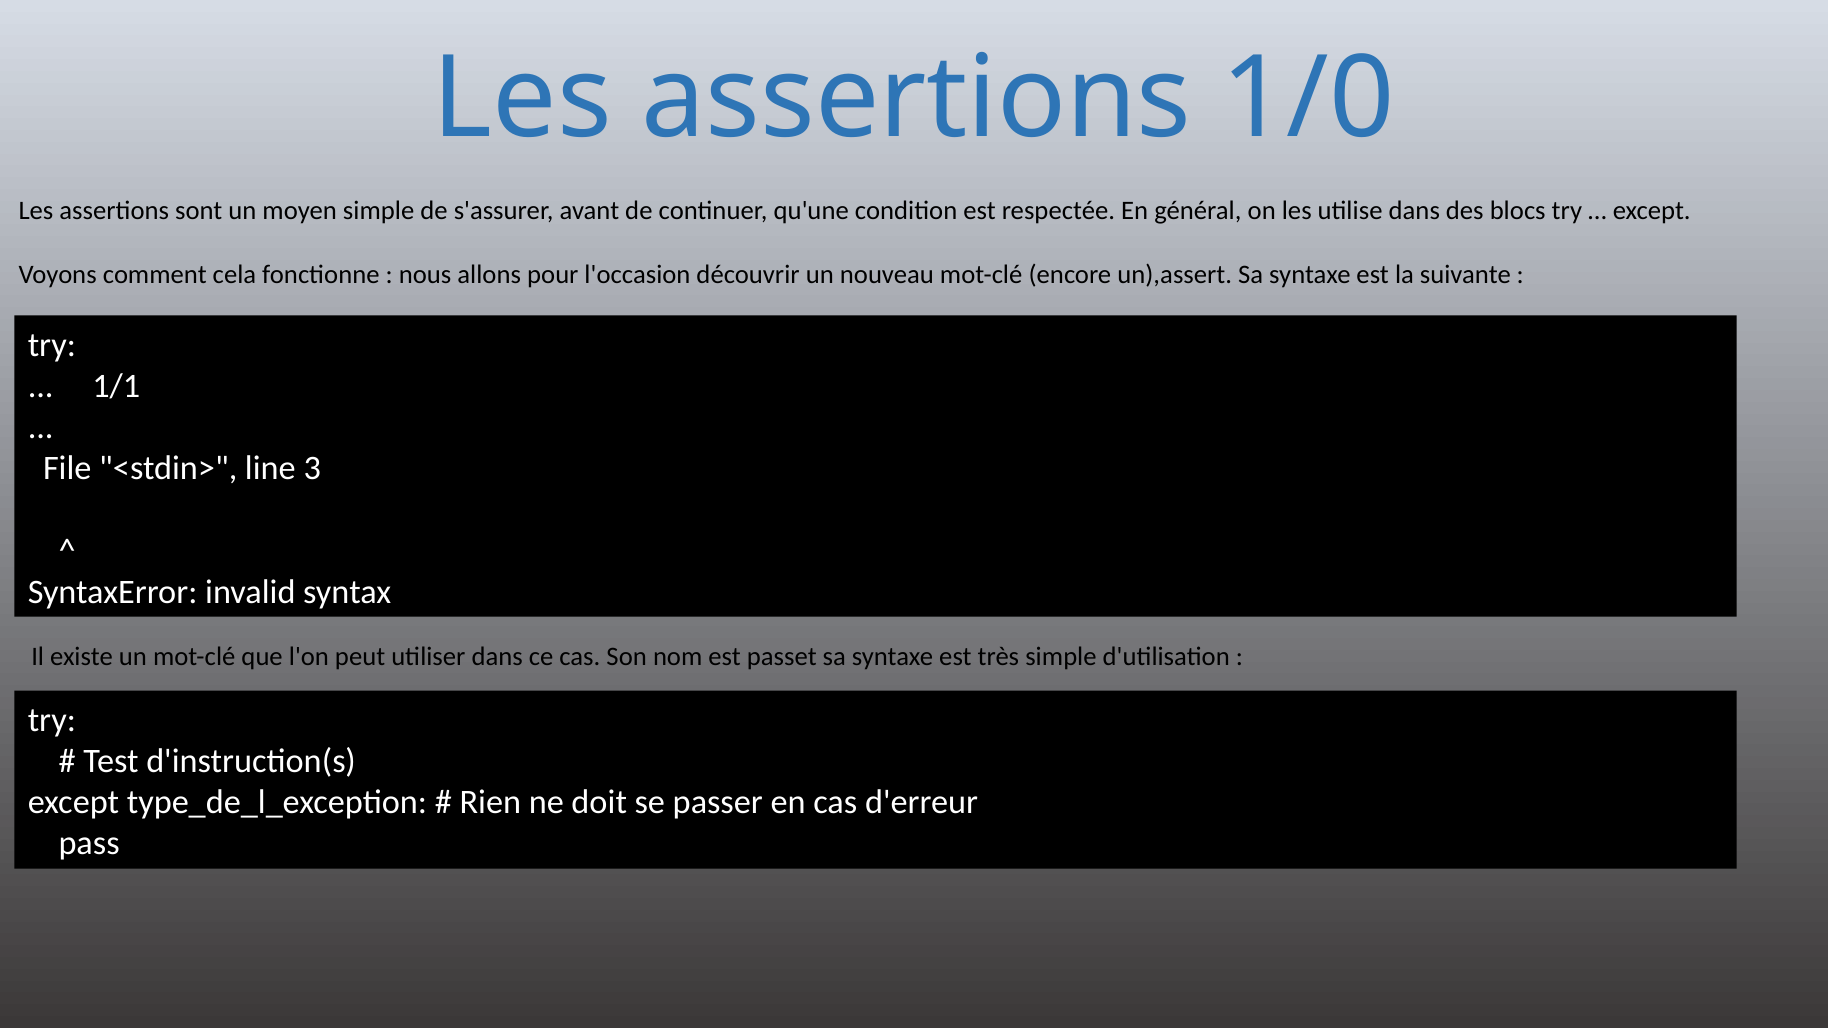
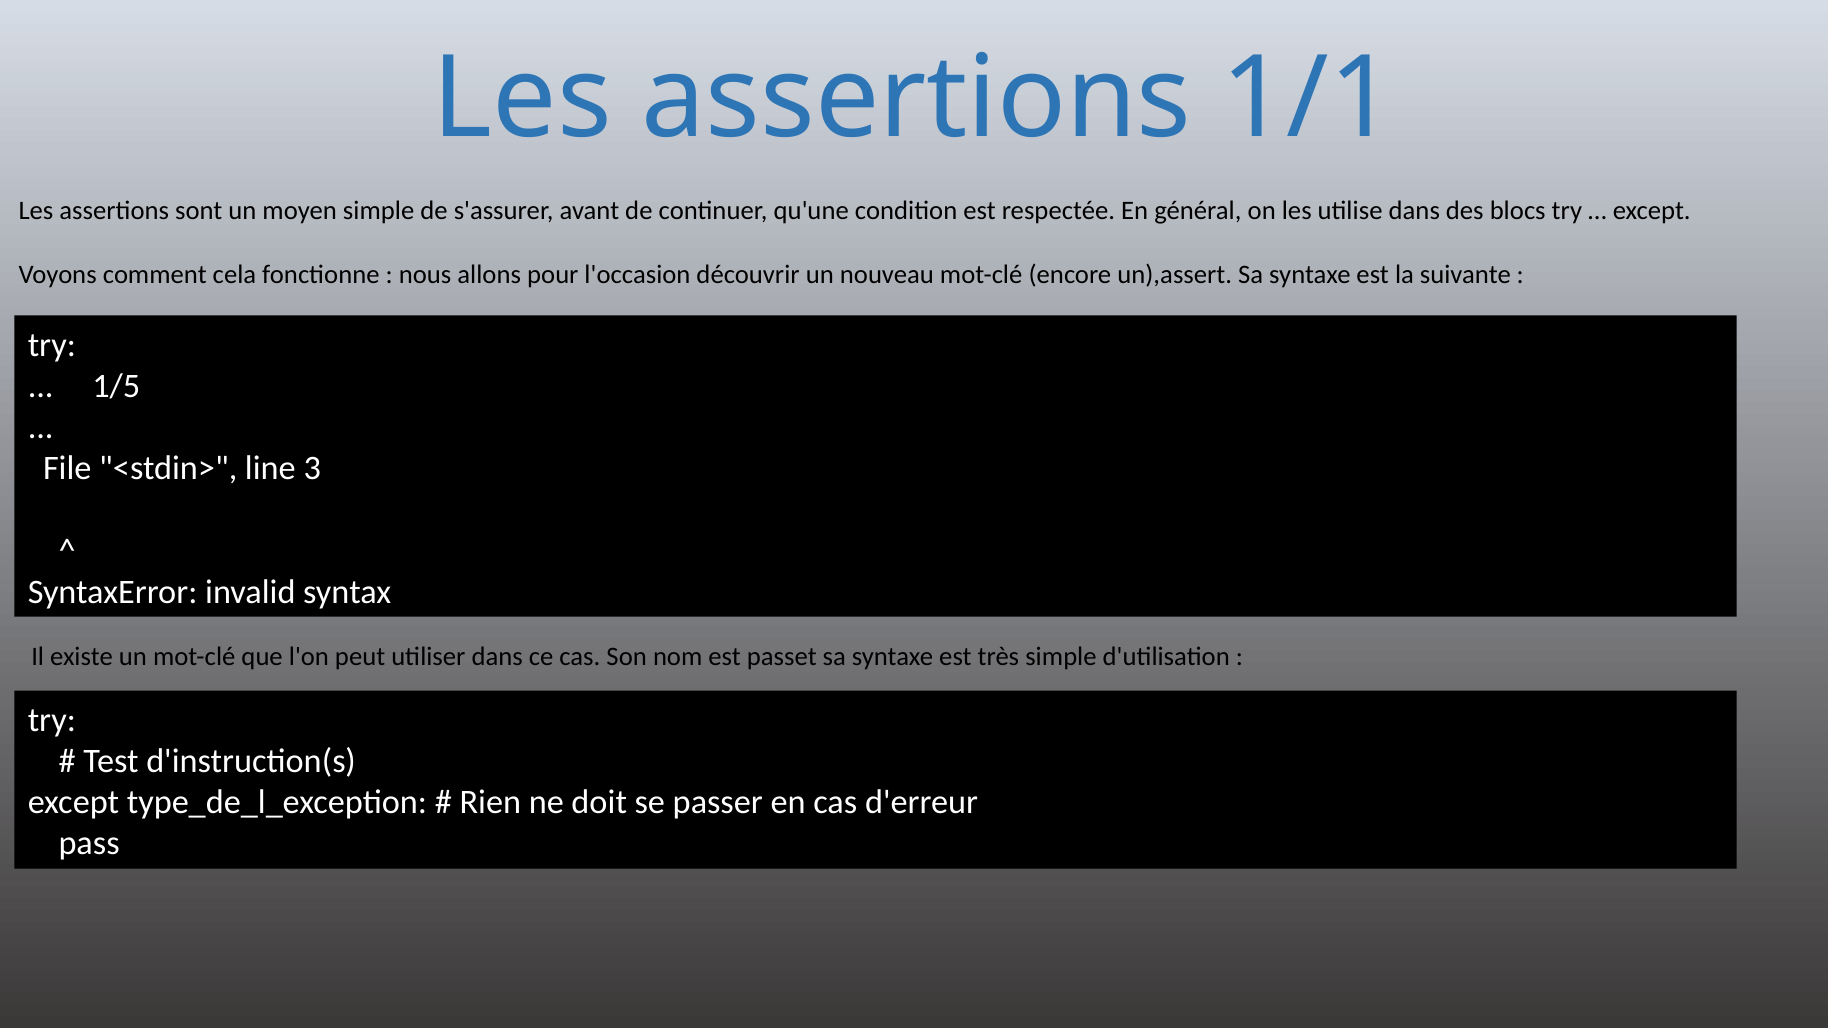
1/0: 1/0 -> 1/1
1/1: 1/1 -> 1/5
